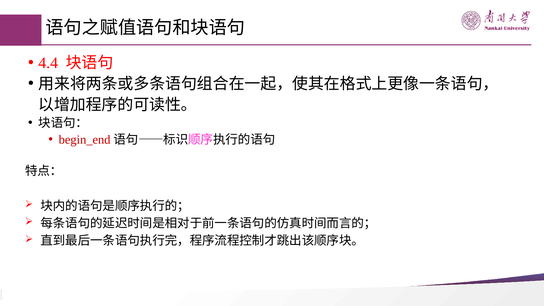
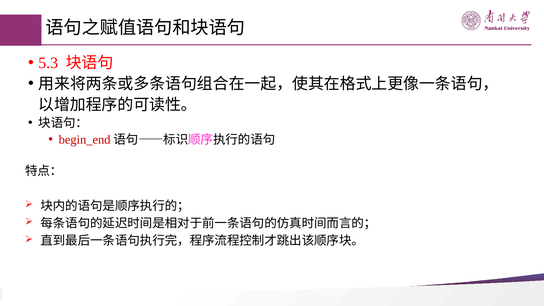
4.4: 4.4 -> 5.3
